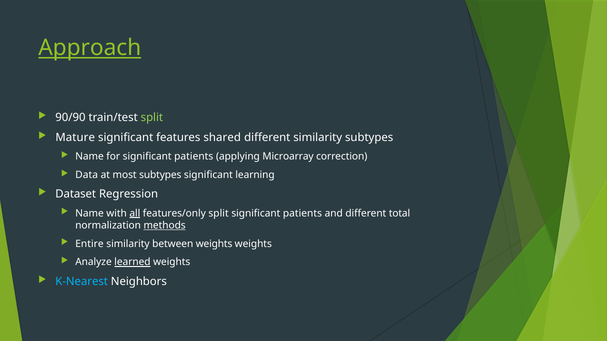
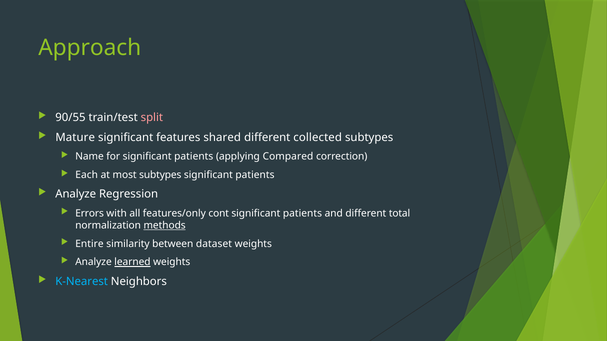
Approach underline: present -> none
90/90: 90/90 -> 90/55
split at (152, 117) colour: light green -> pink
different similarity: similarity -> collected
Microarray: Microarray -> Compared
Data: Data -> Each
learning at (255, 175): learning -> patients
Dataset at (76, 194): Dataset -> Analyze
Name at (90, 213): Name -> Errors
all underline: present -> none
features/only split: split -> cont
between weights: weights -> dataset
